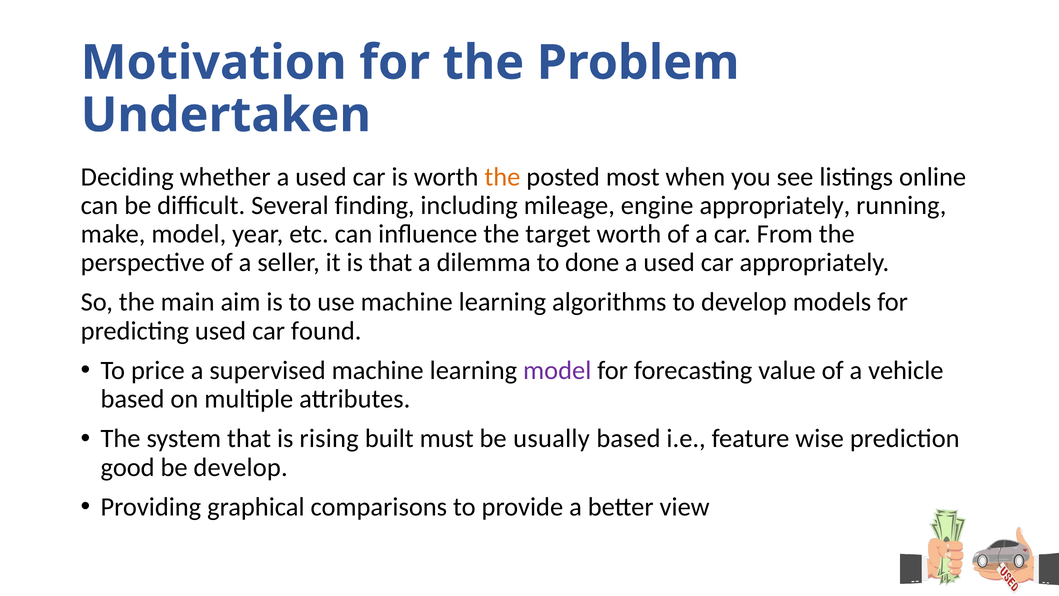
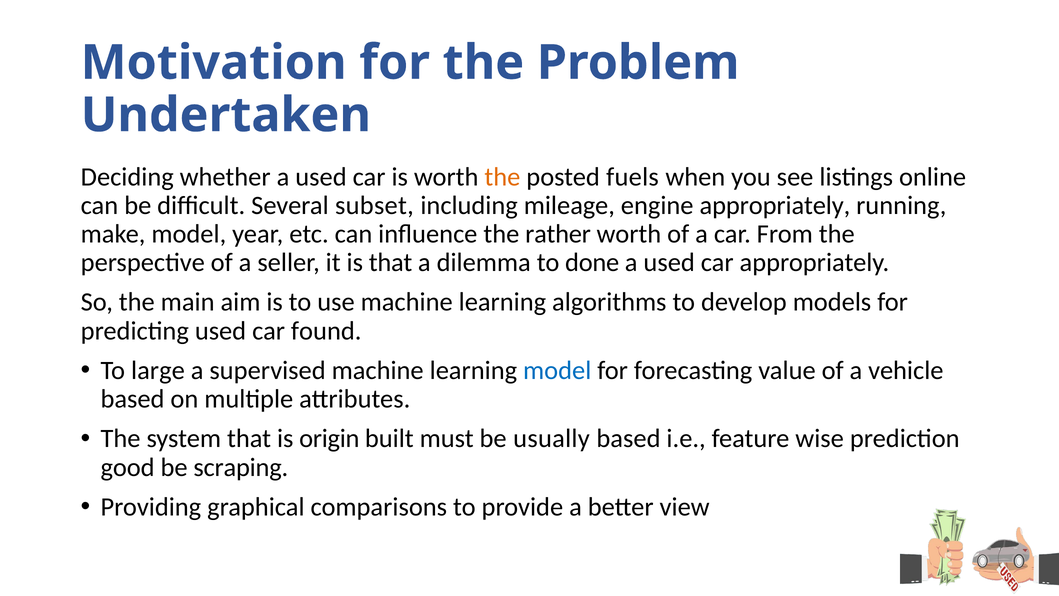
most: most -> fuels
finding: finding -> subset
target: target -> rather
price: price -> large
model at (557, 370) colour: purple -> blue
rising: rising -> origin
be develop: develop -> scraping
